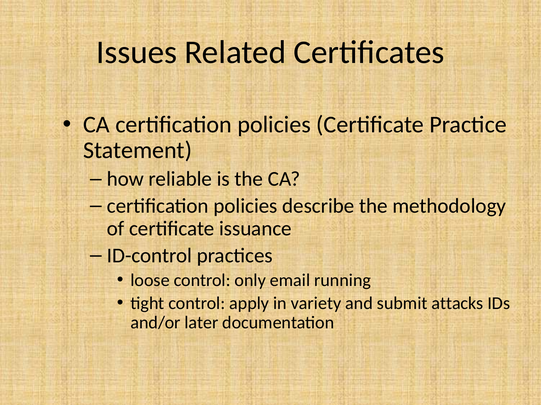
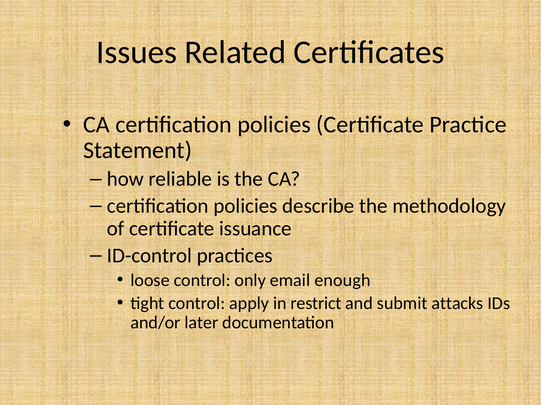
running: running -> enough
variety: variety -> restrict
